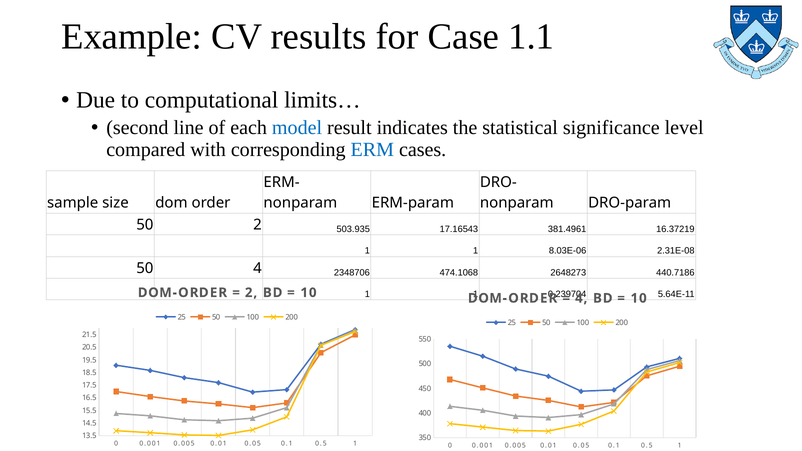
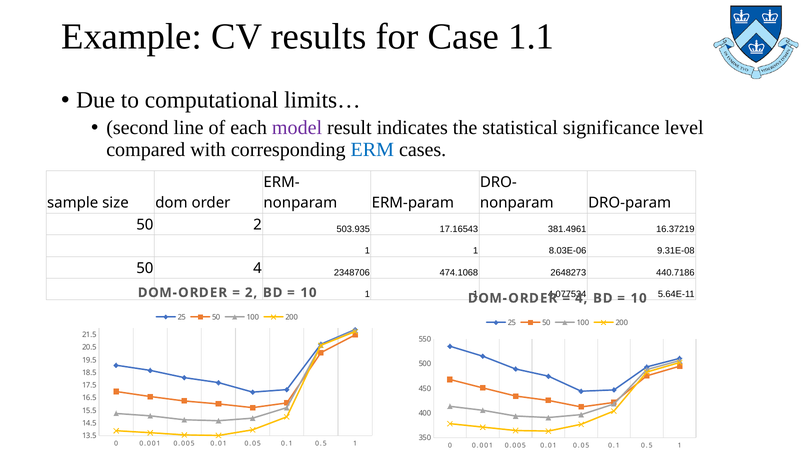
model colour: blue -> purple
2.31E-08: 2.31E-08 -> 9.31E-08
0.239704: 0.239704 -> 4.077534
